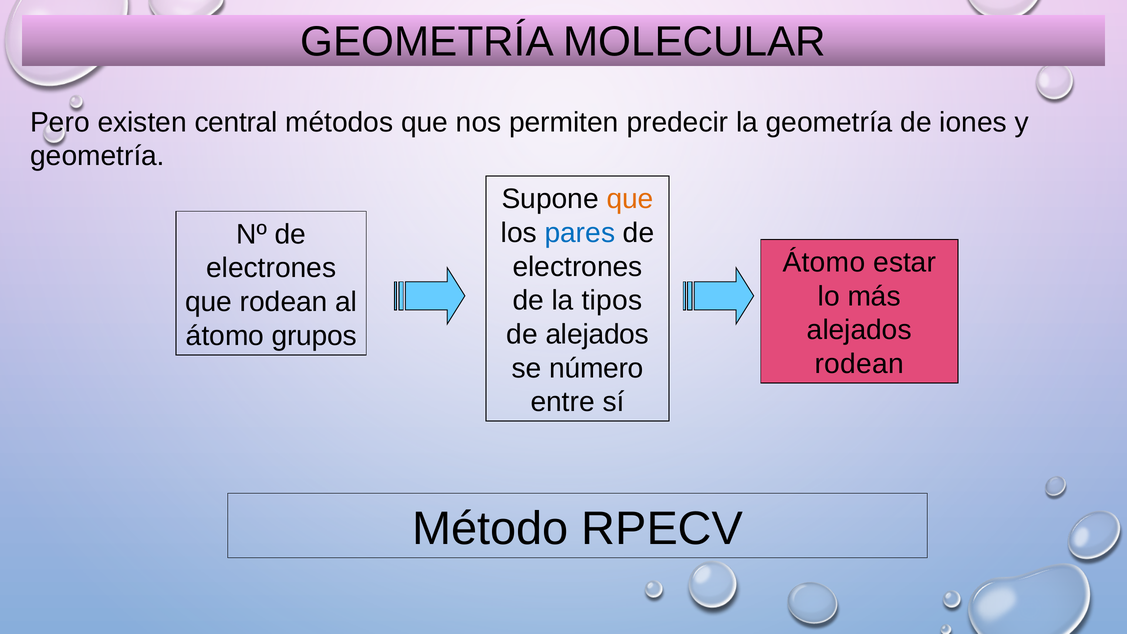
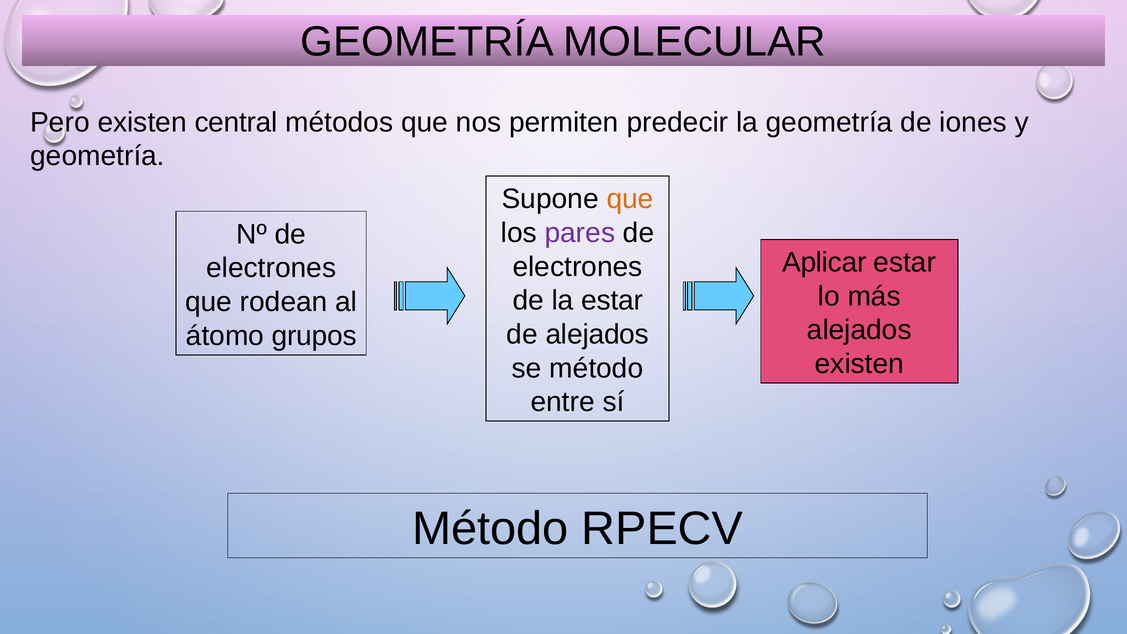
pares colour: blue -> purple
Átomo at (824, 263): Átomo -> Aplicar
la tipos: tipos -> estar
rodean at (859, 364): rodean -> existen
se número: número -> método
